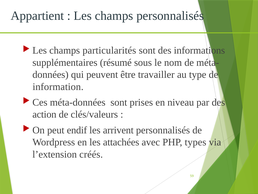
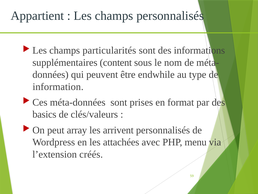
résumé: résumé -> content
travailler: travailler -> endwhile
niveau: niveau -> format
action: action -> basics
endif: endif -> array
types: types -> menu
